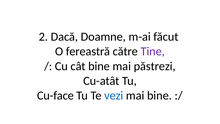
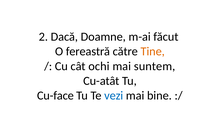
Tine colour: purple -> orange
cât bine: bine -> ochi
păstrezi: păstrezi -> suntem
